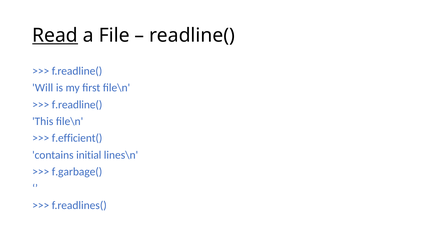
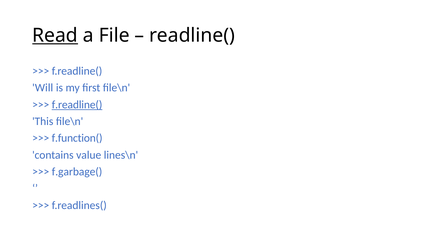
f.readline( at (77, 104) underline: none -> present
f.efficient(: f.efficient( -> f.function(
initial: initial -> value
